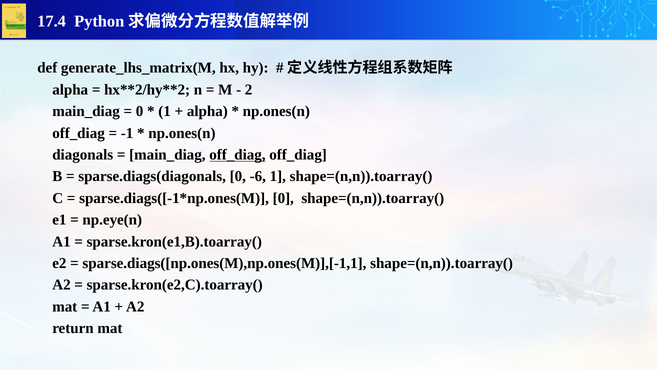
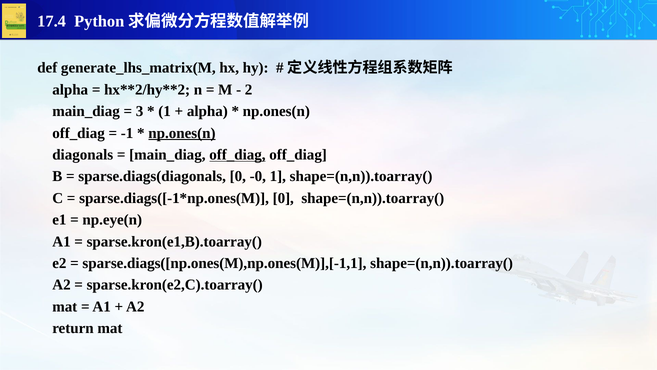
0 at (140, 111): 0 -> 3
np.ones(n at (182, 133) underline: none -> present
-6: -6 -> -0
